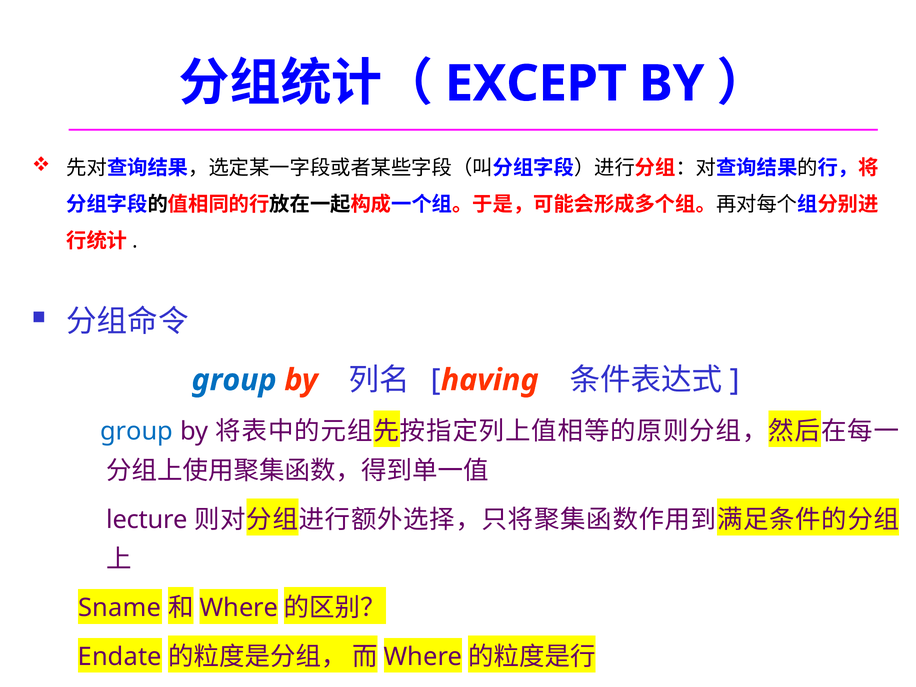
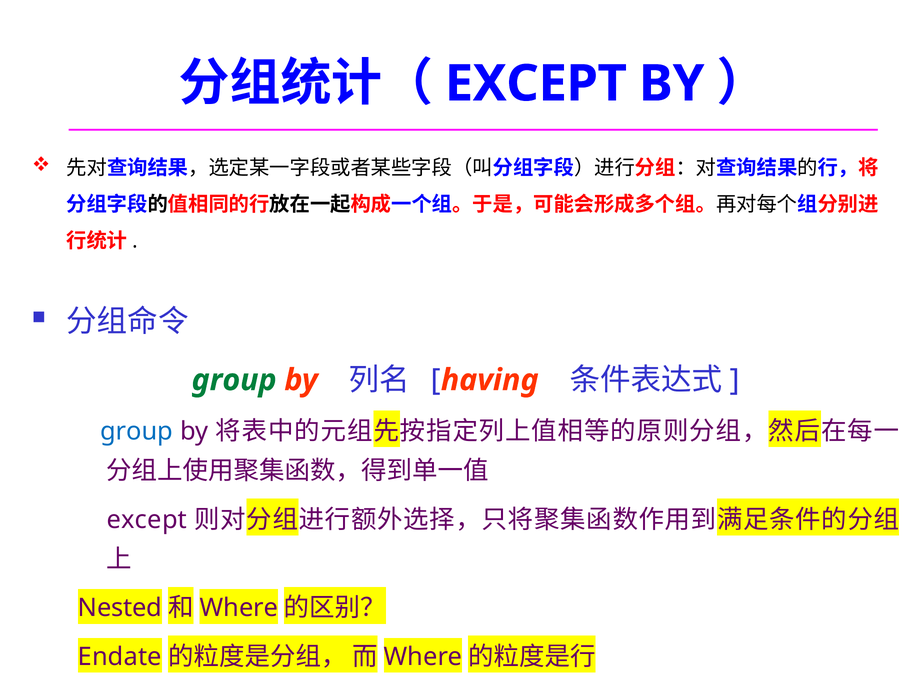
group at (234, 380) colour: blue -> green
lecture at (147, 520): lecture -> except
Sname: Sname -> Nested
